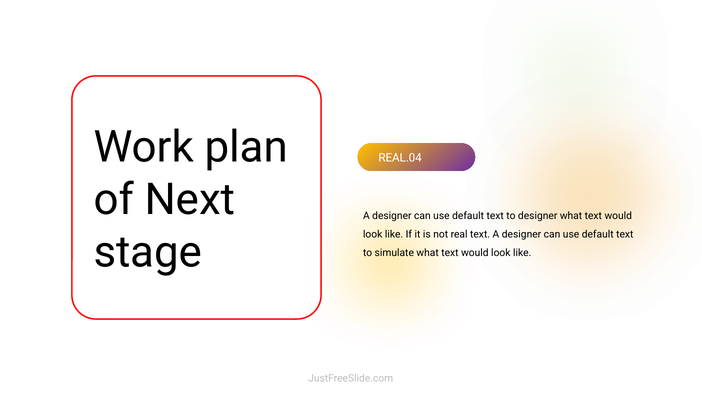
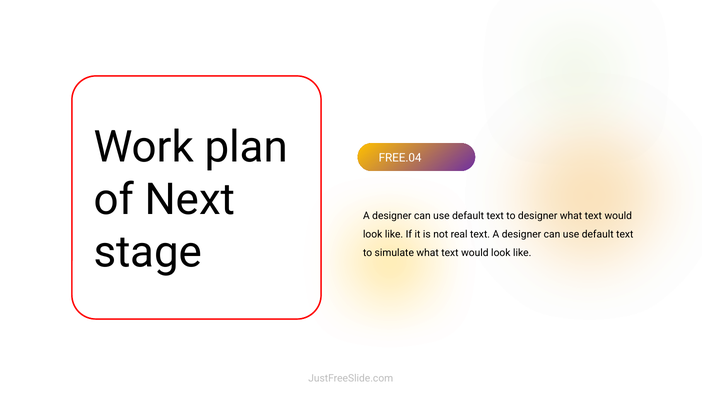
REAL.04: REAL.04 -> FREE.04
